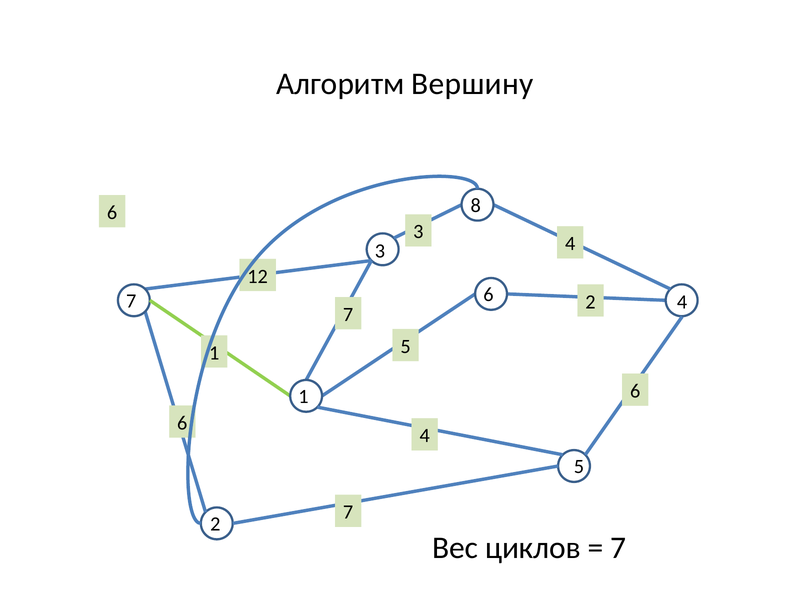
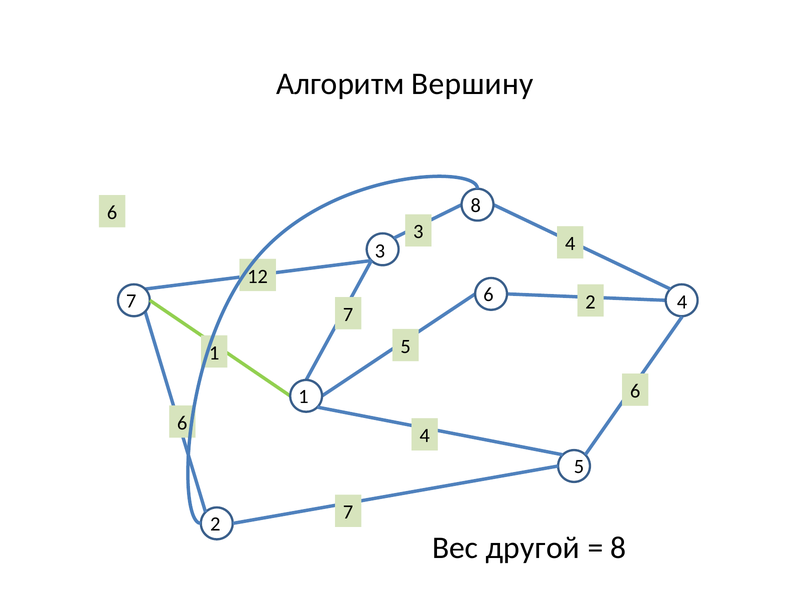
циклов: циклов -> другой
7 at (618, 548): 7 -> 8
